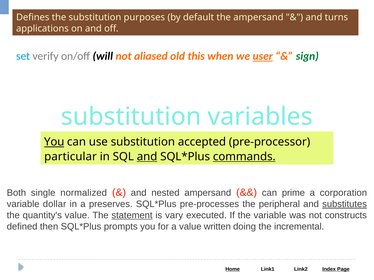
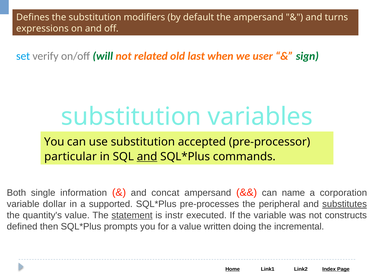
purposes: purposes -> modifiers
applications: applications -> expressions
will colour: black -> green
aliased: aliased -> related
this: this -> last
user underline: present -> none
You at (54, 142) underline: present -> none
commands underline: present -> none
normalized: normalized -> information
nested: nested -> concat
prime: prime -> name
preserves: preserves -> supported
vary: vary -> instr
